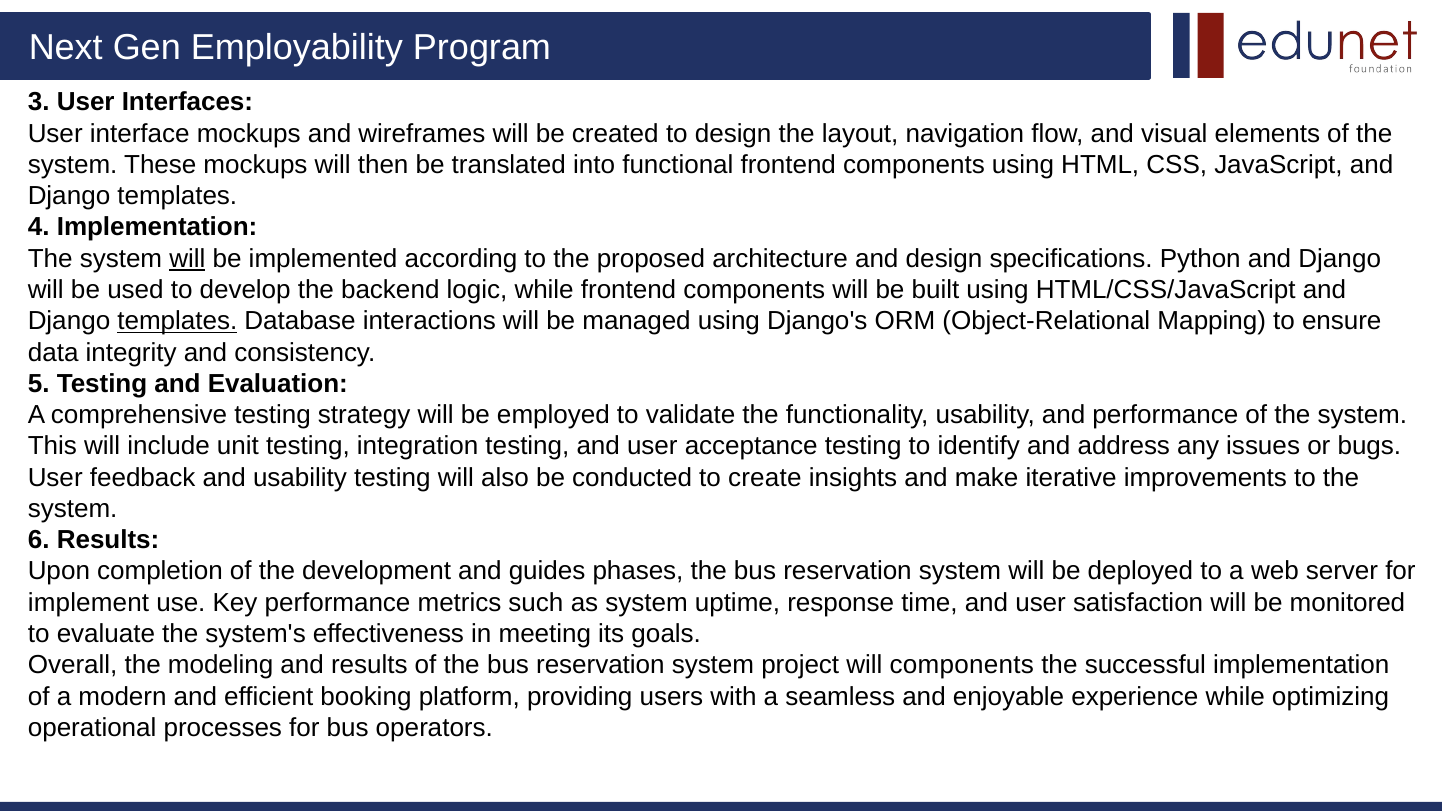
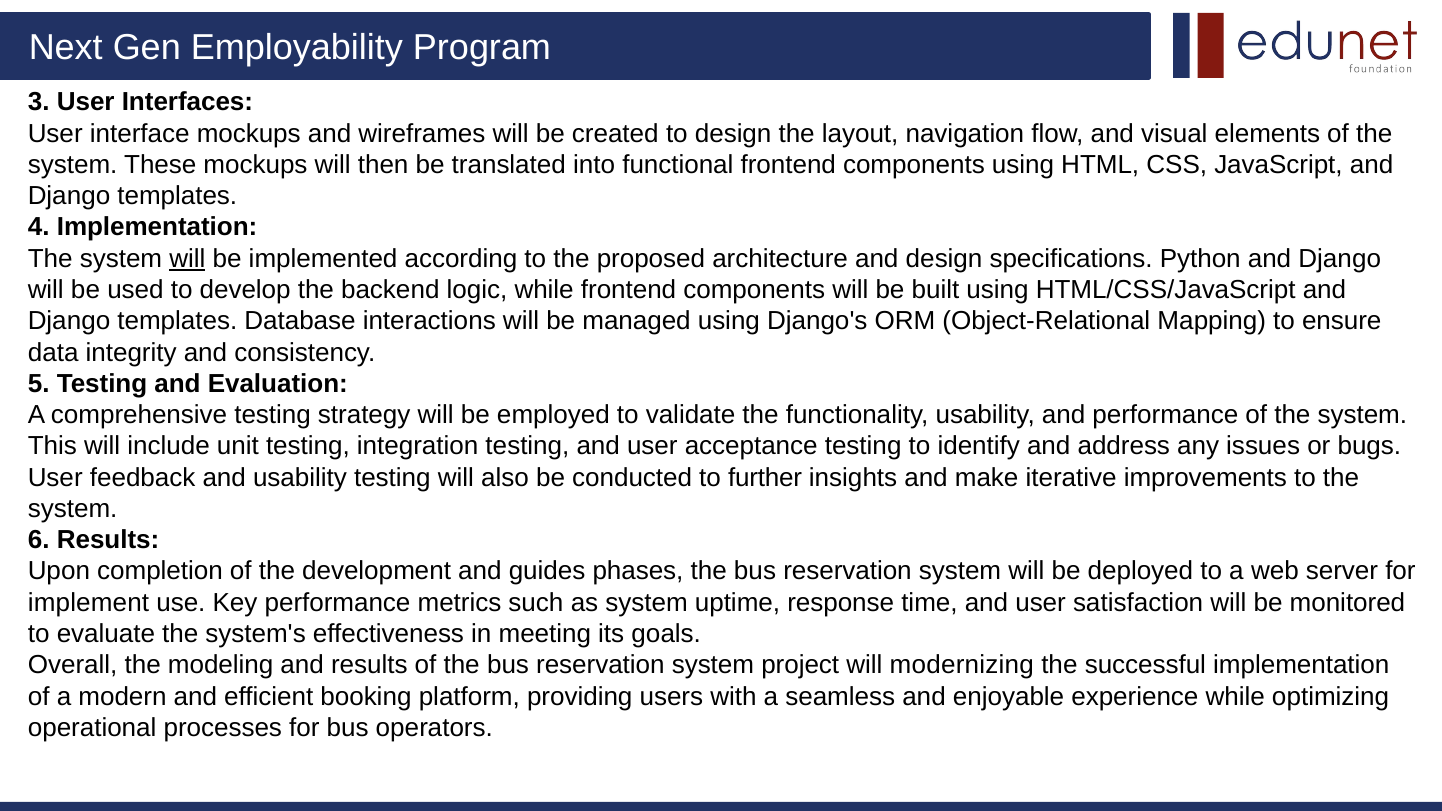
templates at (177, 321) underline: present -> none
create: create -> further
will components: components -> modernizing
